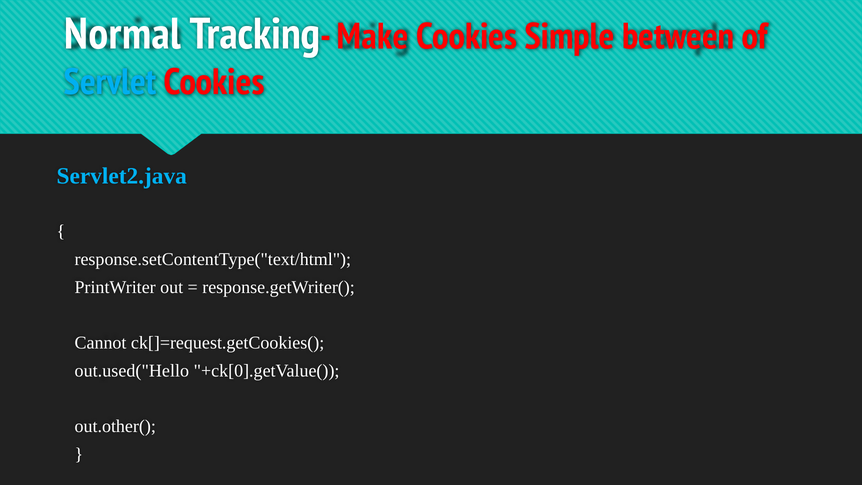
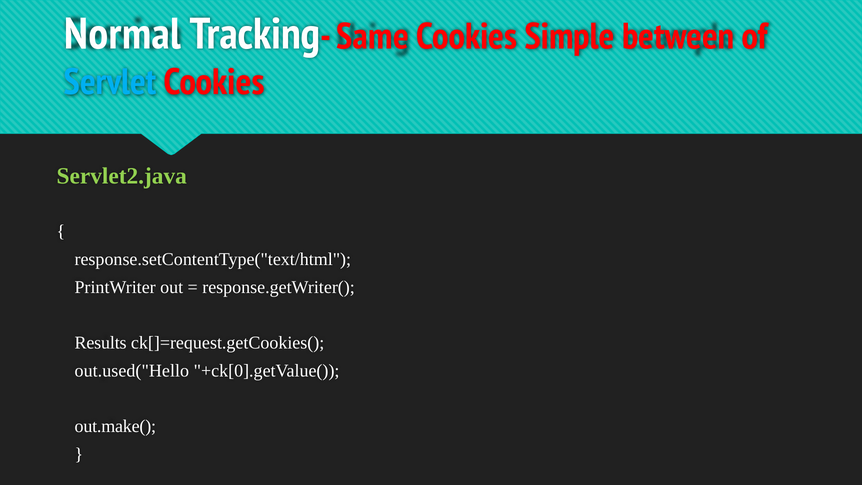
Make: Make -> Same
Servlet2.java colour: light blue -> light green
Cannot: Cannot -> Results
out.other(: out.other( -> out.make(
